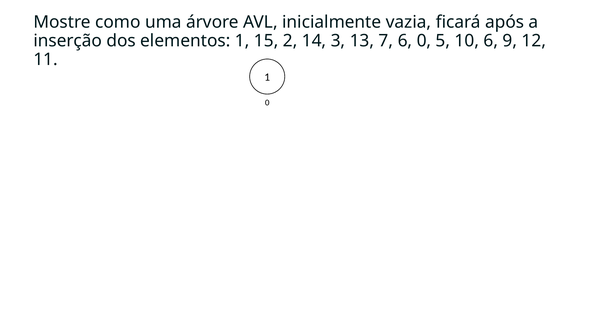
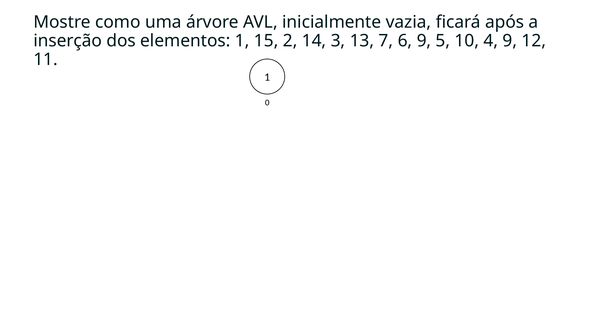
6 0: 0 -> 9
10 6: 6 -> 4
